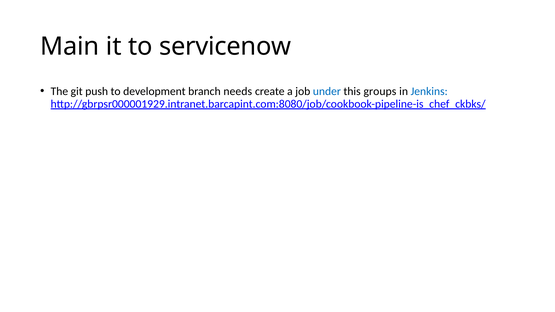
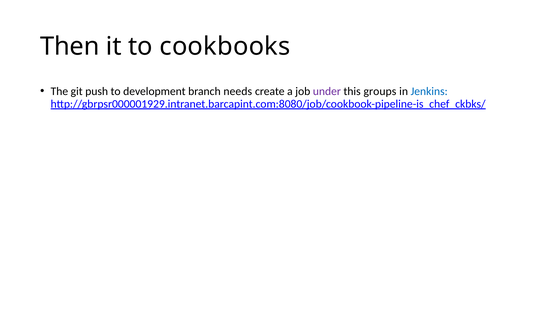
Main: Main -> Then
servicenow: servicenow -> cookbooks
under colour: blue -> purple
